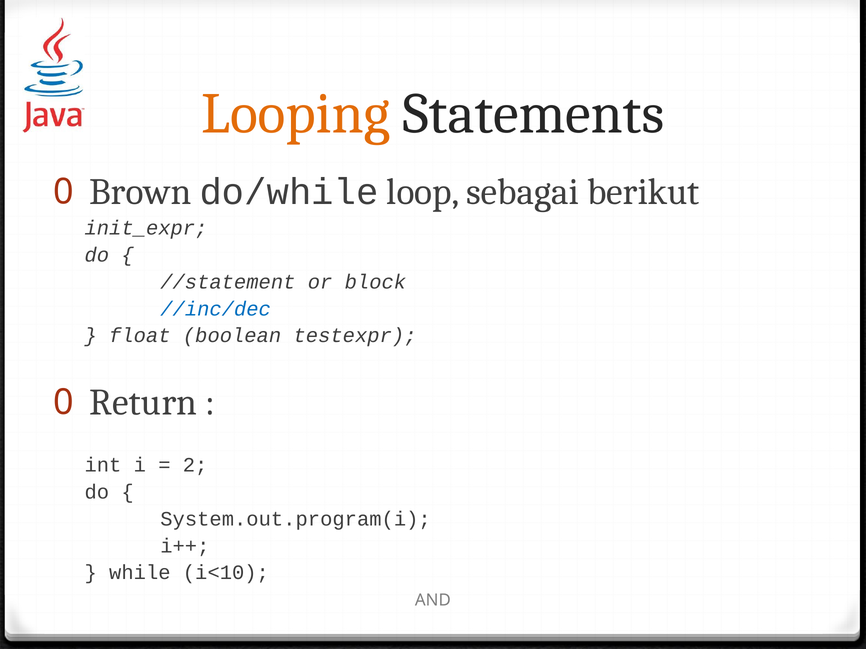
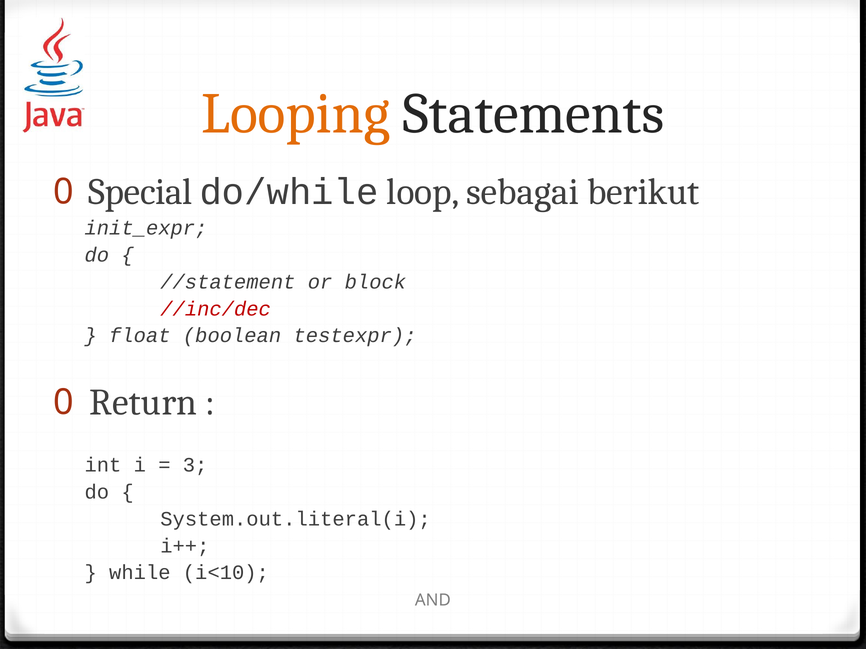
Brown: Brown -> Special
//inc/dec colour: blue -> red
2: 2 -> 3
System.out.program(i: System.out.program(i -> System.out.literal(i
